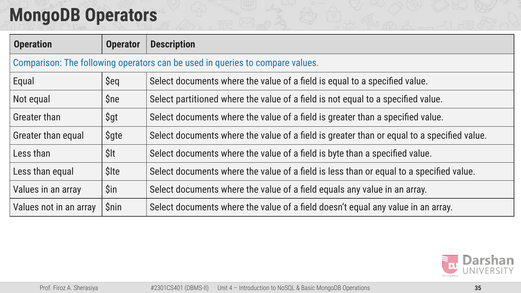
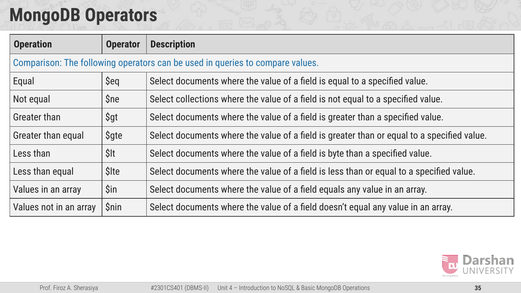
partitioned: partitioned -> collections
